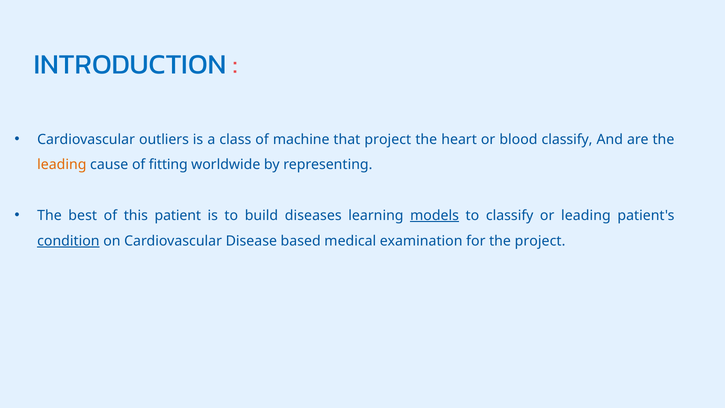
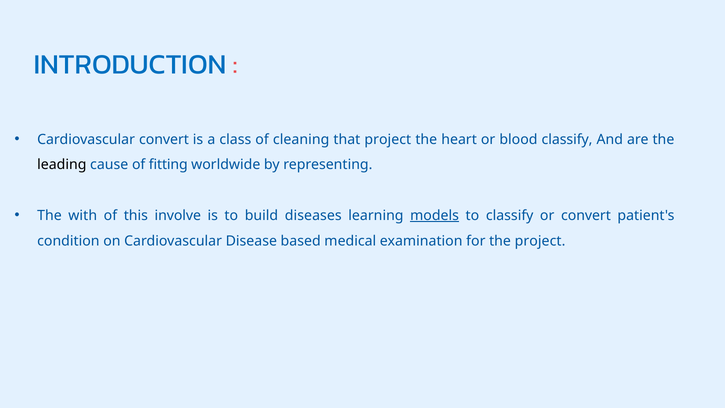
Cardiovascular outliers: outliers -> convert
machine: machine -> cleaning
leading at (62, 165) colour: orange -> black
best: best -> with
patient: patient -> involve
or leading: leading -> convert
condition underline: present -> none
